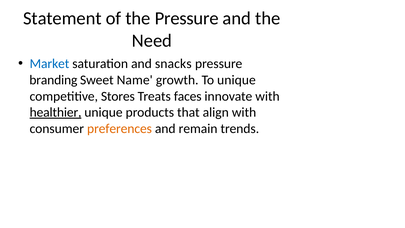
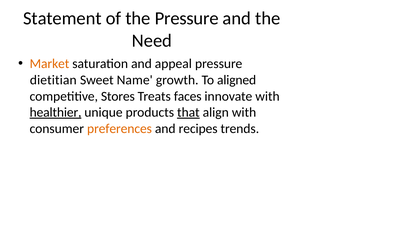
Market colour: blue -> orange
snacks: snacks -> appeal
branding: branding -> dietitian
To unique: unique -> aligned
that underline: none -> present
remain: remain -> recipes
